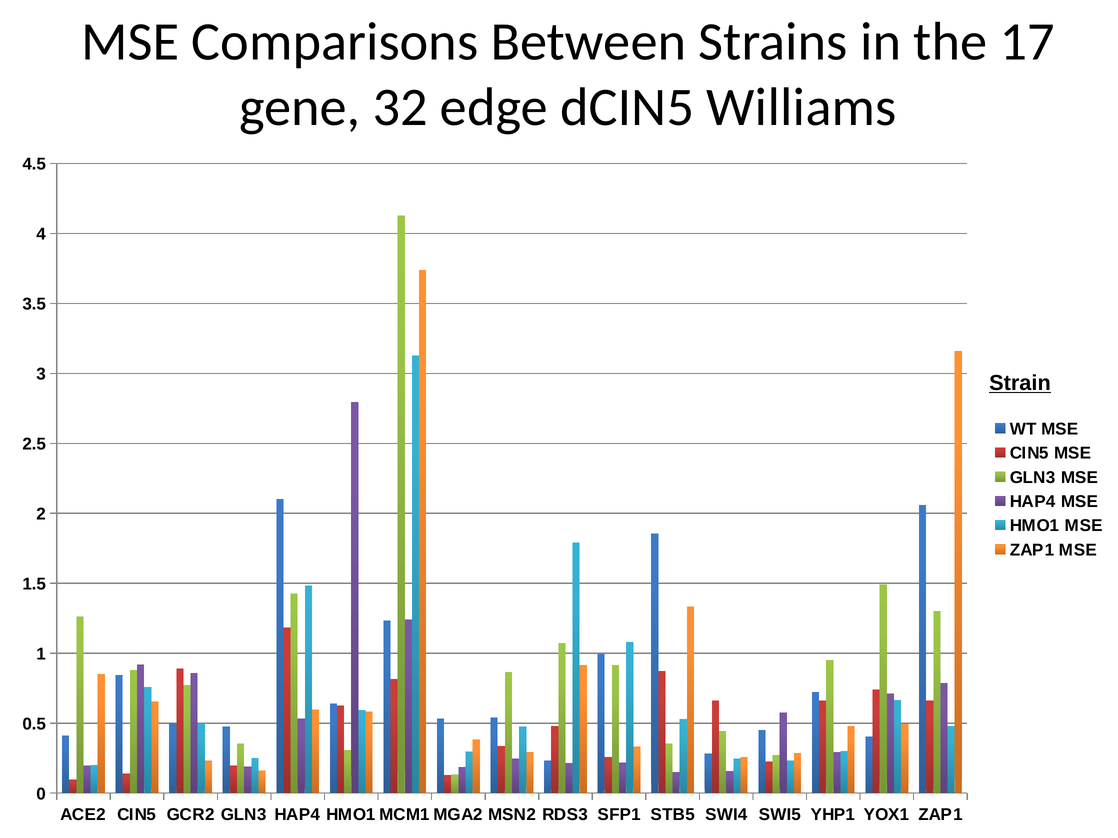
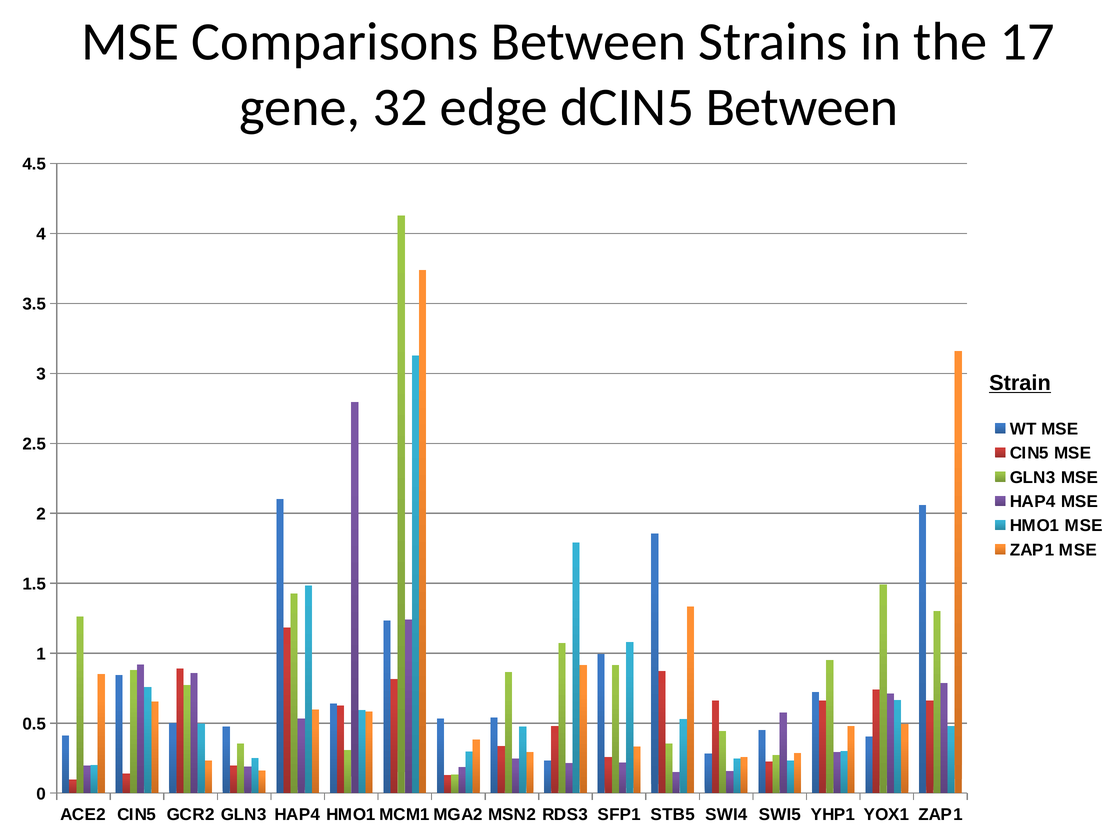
dCIN5 Williams: Williams -> Between
